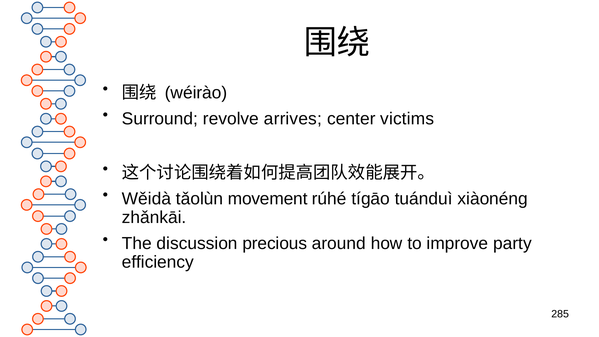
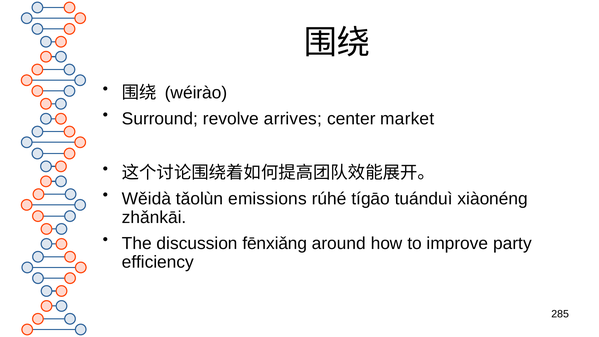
victims: victims -> market
movement: movement -> emissions
precious: precious -> fēnxiǎng
